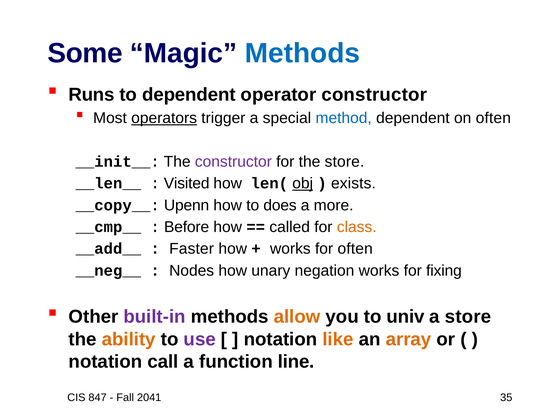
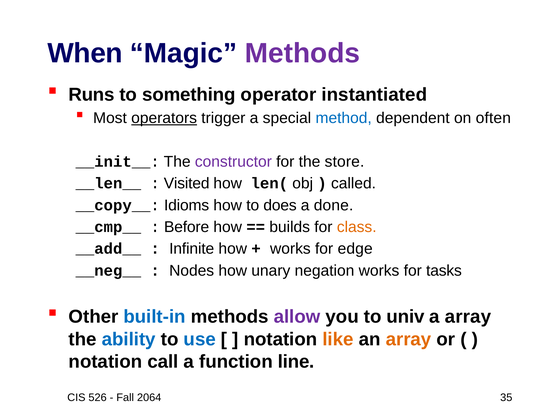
Some: Some -> When
Methods at (303, 53) colour: blue -> purple
to dependent: dependent -> something
operator constructor: constructor -> instantiated
obj underline: present -> none
exists: exists -> called
Upenn: Upenn -> Idioms
more: more -> done
called: called -> builds
Faster: Faster -> Infinite
for often: often -> edge
fixing: fixing -> tasks
built-in colour: purple -> blue
allow colour: orange -> purple
a store: store -> array
ability colour: orange -> blue
use colour: purple -> blue
847: 847 -> 526
2041: 2041 -> 2064
